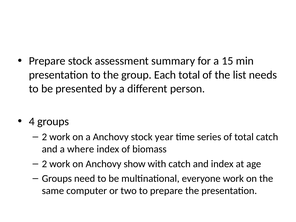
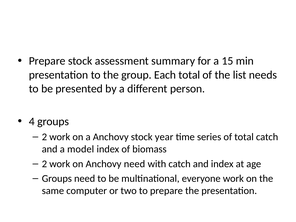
where: where -> model
Anchovy show: show -> need
